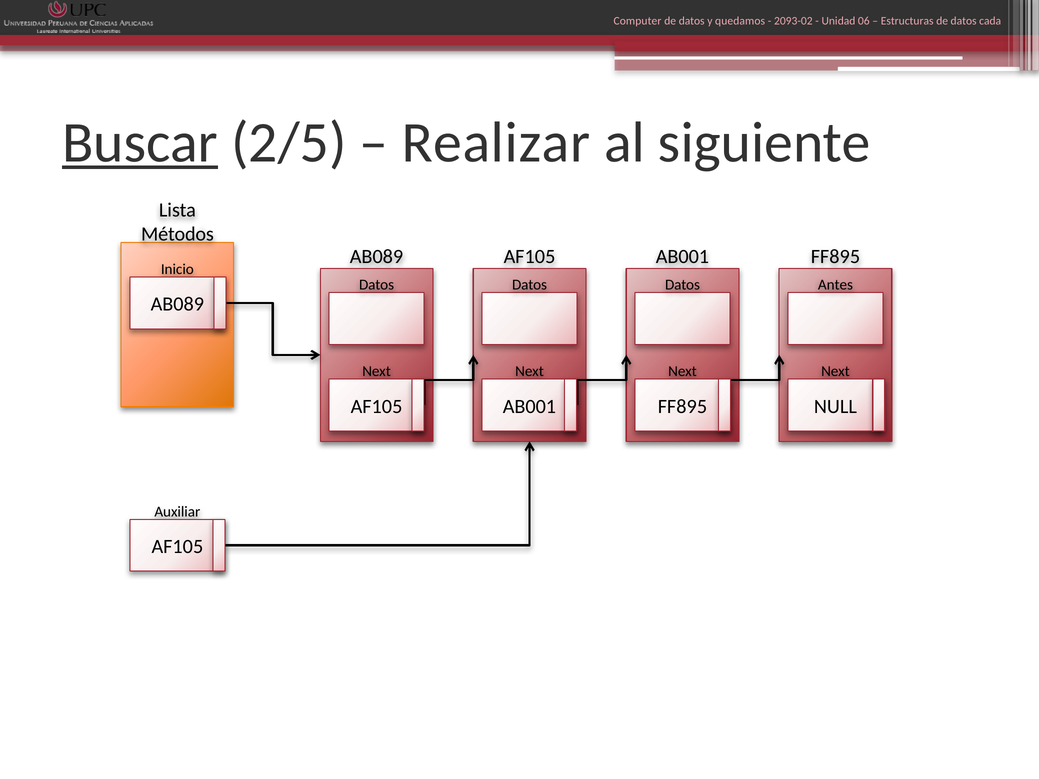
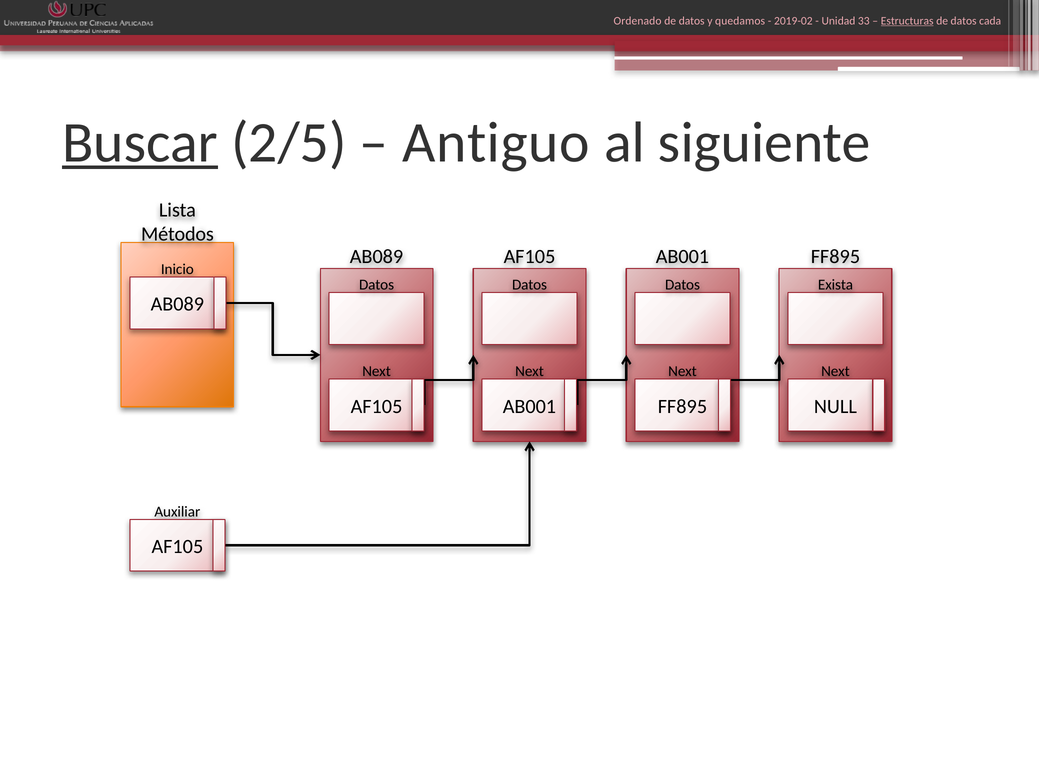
Computer: Computer -> Ordenado
2093-02: 2093-02 -> 2019-02
06: 06 -> 33
Estructuras underline: none -> present
Realizar: Realizar -> Antiguo
Antes: Antes -> Exista
